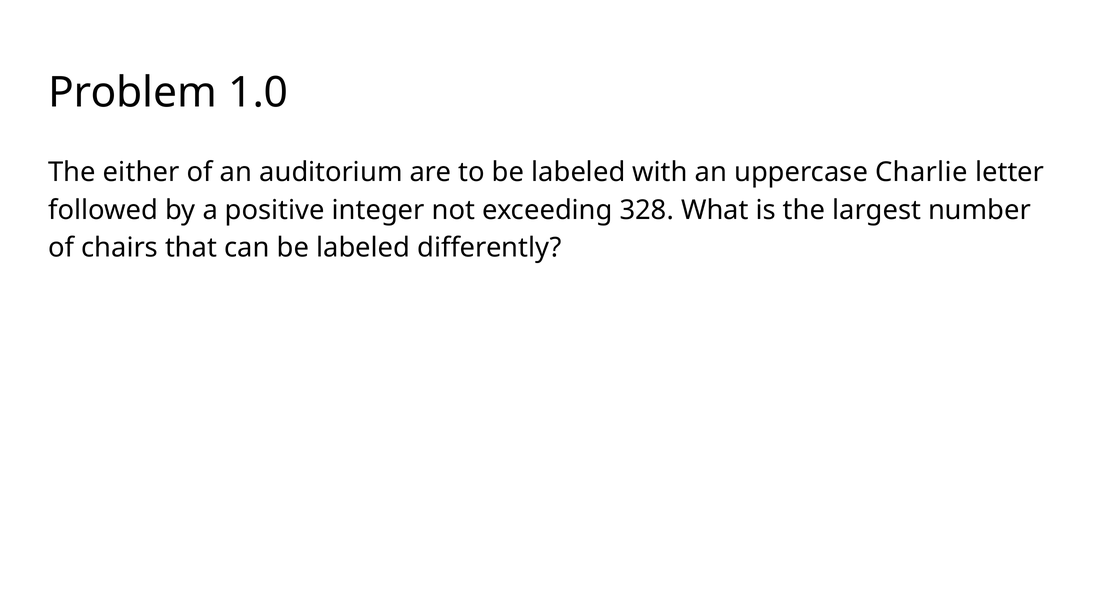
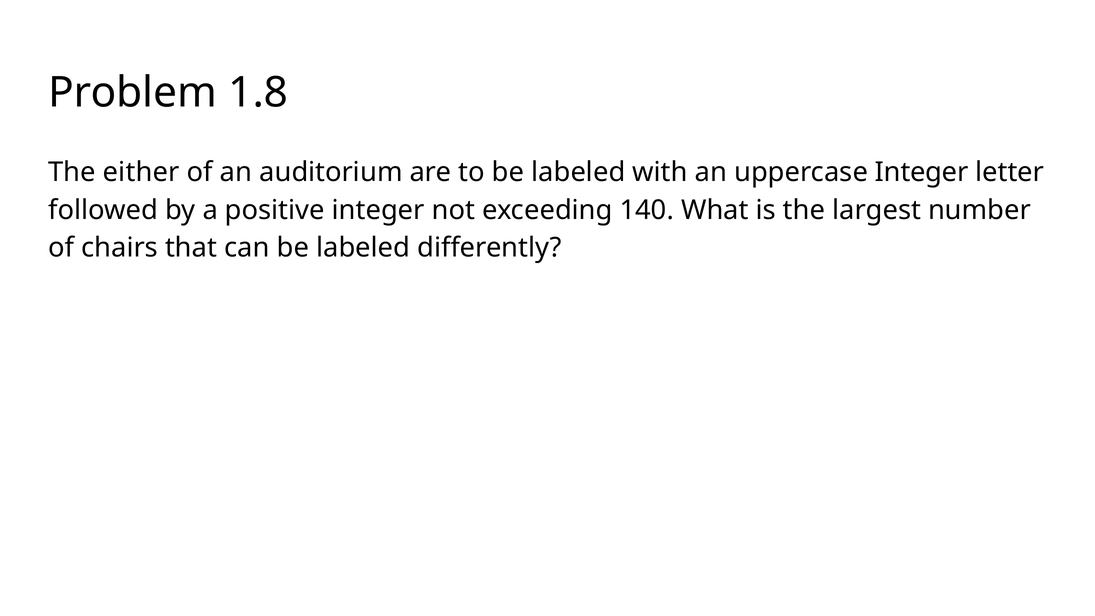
1.0: 1.0 -> 1.8
uppercase Charlie: Charlie -> Integer
328: 328 -> 140
